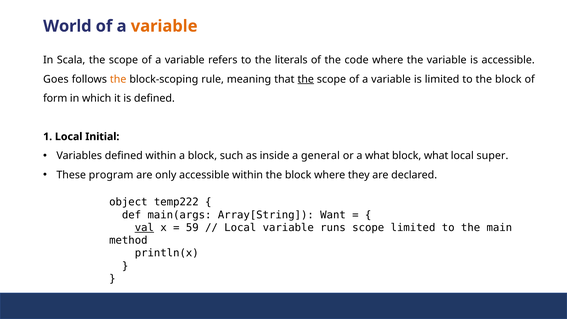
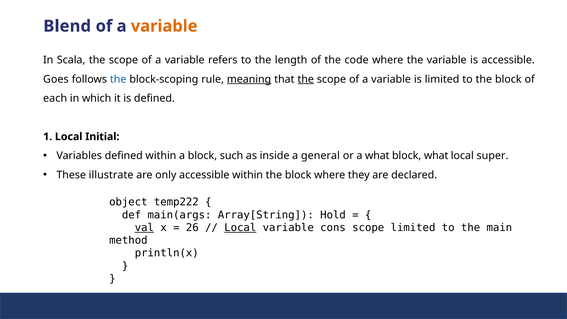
World: World -> Blend
literals: literals -> length
the at (118, 79) colour: orange -> blue
meaning underline: none -> present
form: form -> each
program: program -> illustrate
Want: Want -> Hold
59: 59 -> 26
Local at (240, 228) underline: none -> present
runs: runs -> cons
